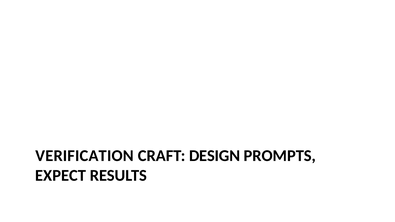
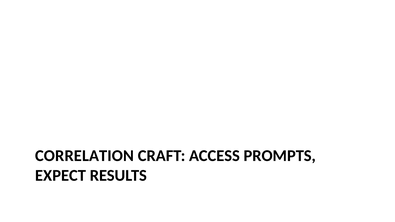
VERIFICATION: VERIFICATION -> CORRELATION
DESIGN: DESIGN -> ACCESS
